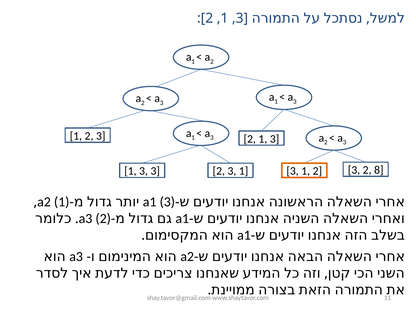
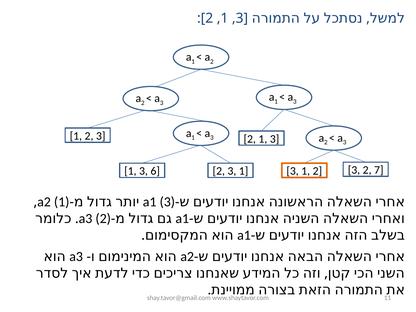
1 3 3: 3 -> 6
8: 8 -> 7
